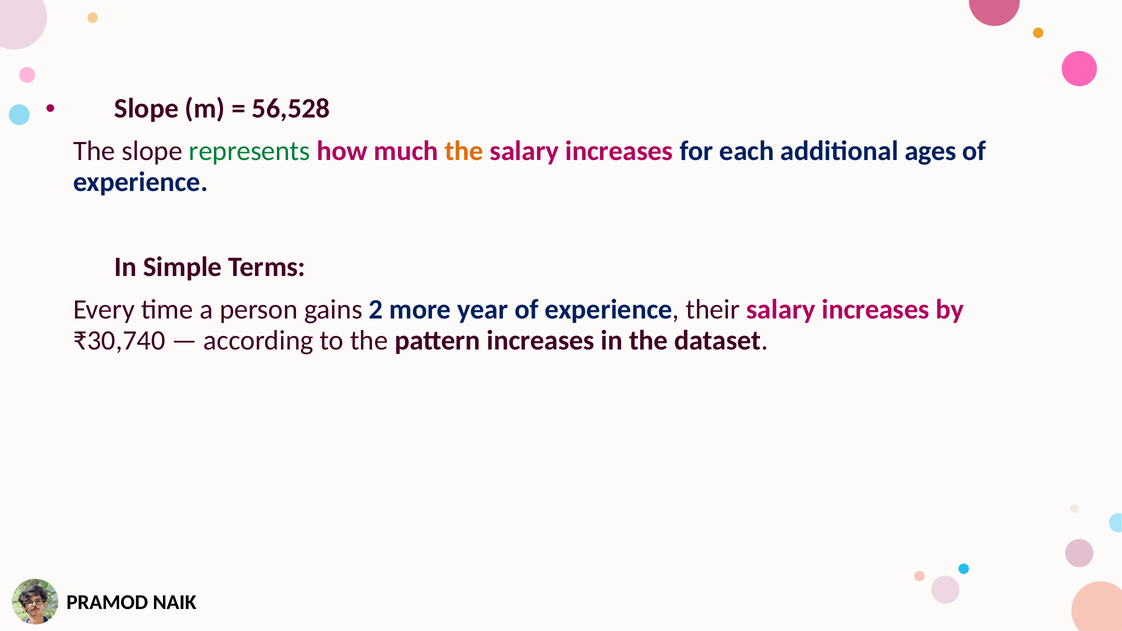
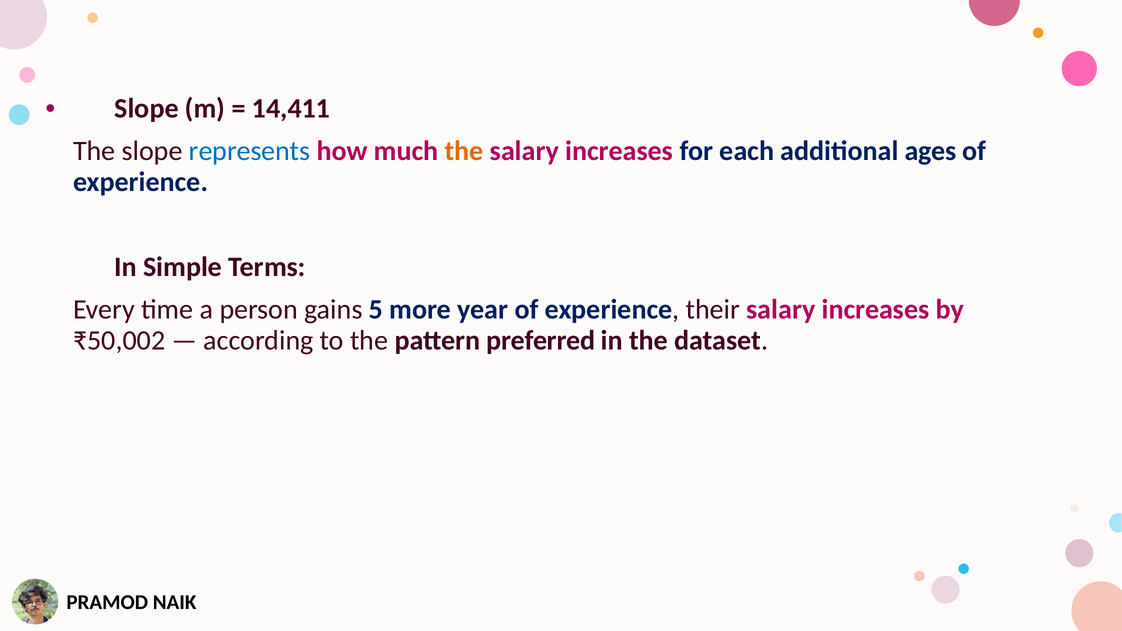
56,528: 56,528 -> 14,411
represents colour: green -> blue
2: 2 -> 5
₹30,740: ₹30,740 -> ₹50,002
pattern increases: increases -> preferred
